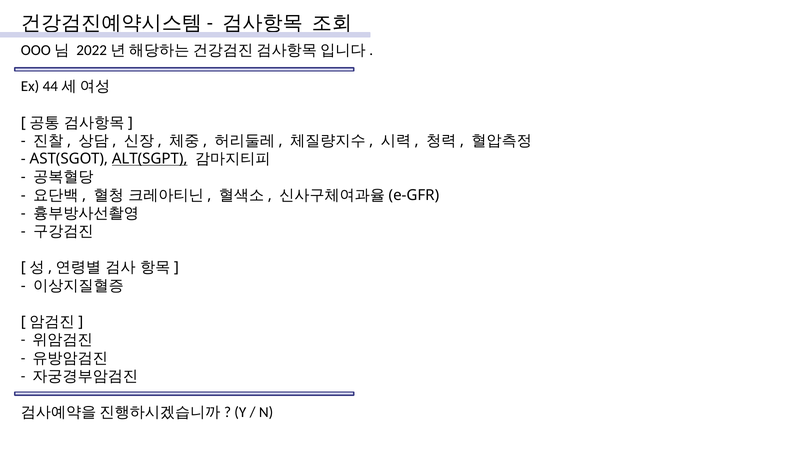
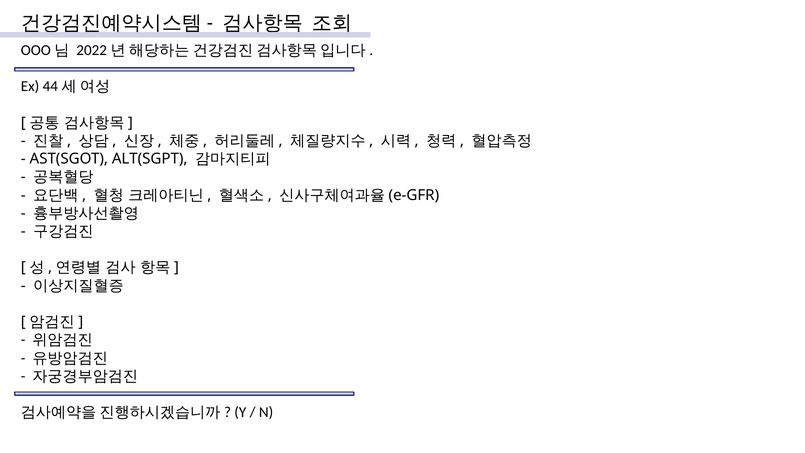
ALT(SGPT underline: present -> none
